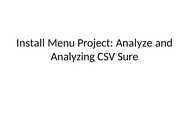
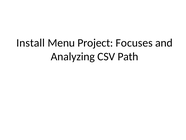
Analyze: Analyze -> Focuses
Sure: Sure -> Path
